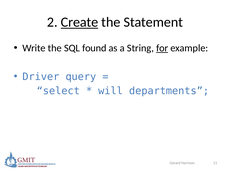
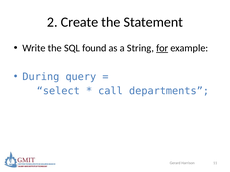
Create underline: present -> none
Driver: Driver -> During
will: will -> call
